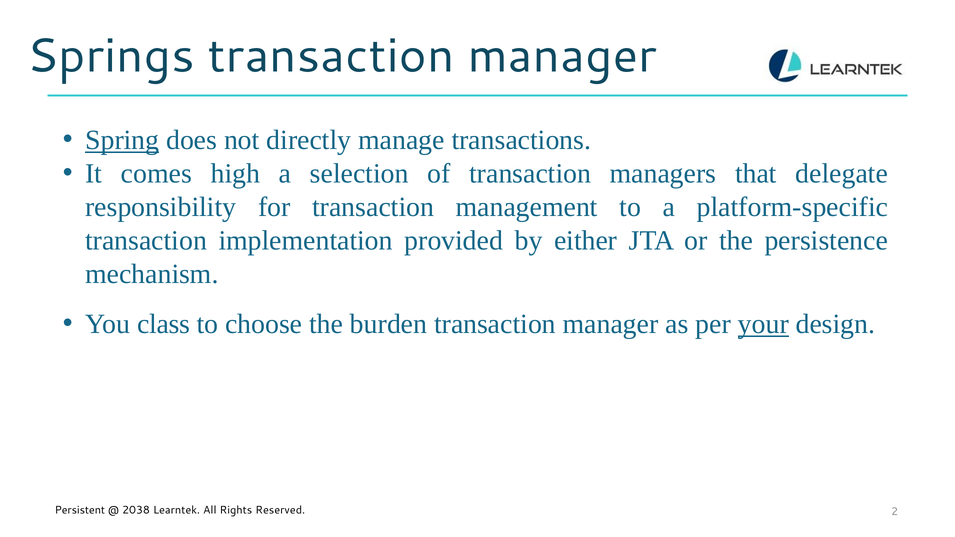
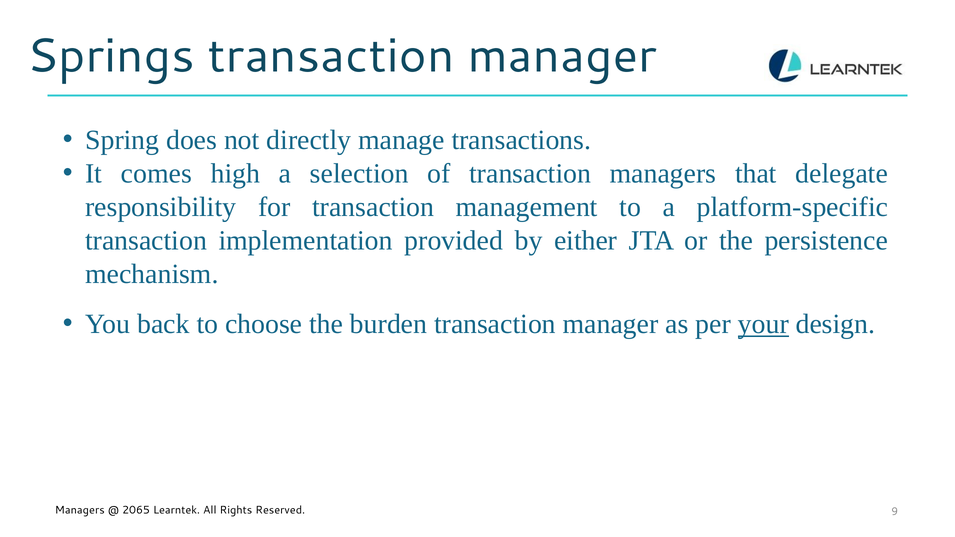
Spring underline: present -> none
class: class -> back
Persistent at (80, 510): Persistent -> Managers
2038: 2038 -> 2065
2: 2 -> 9
